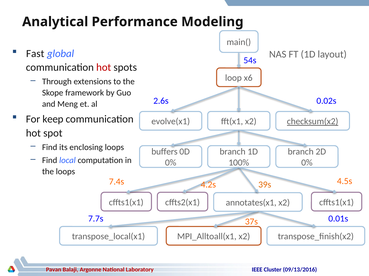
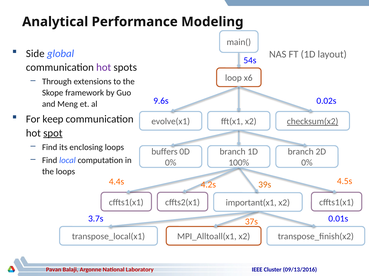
Fast: Fast -> Side
hot at (104, 68) colour: red -> purple
2.6s: 2.6s -> 9.6s
spot underline: none -> present
7.4s: 7.4s -> 4.4s
annotates(x1: annotates(x1 -> important(x1
7.7s: 7.7s -> 3.7s
